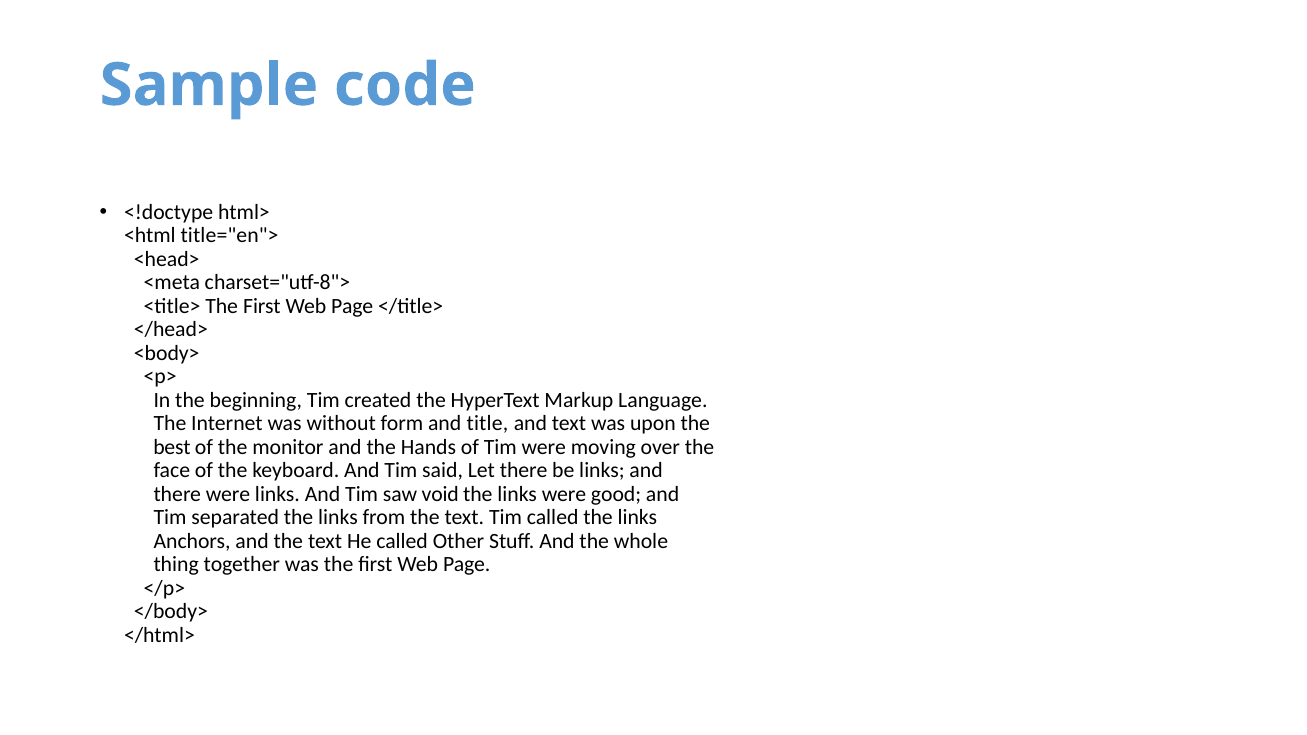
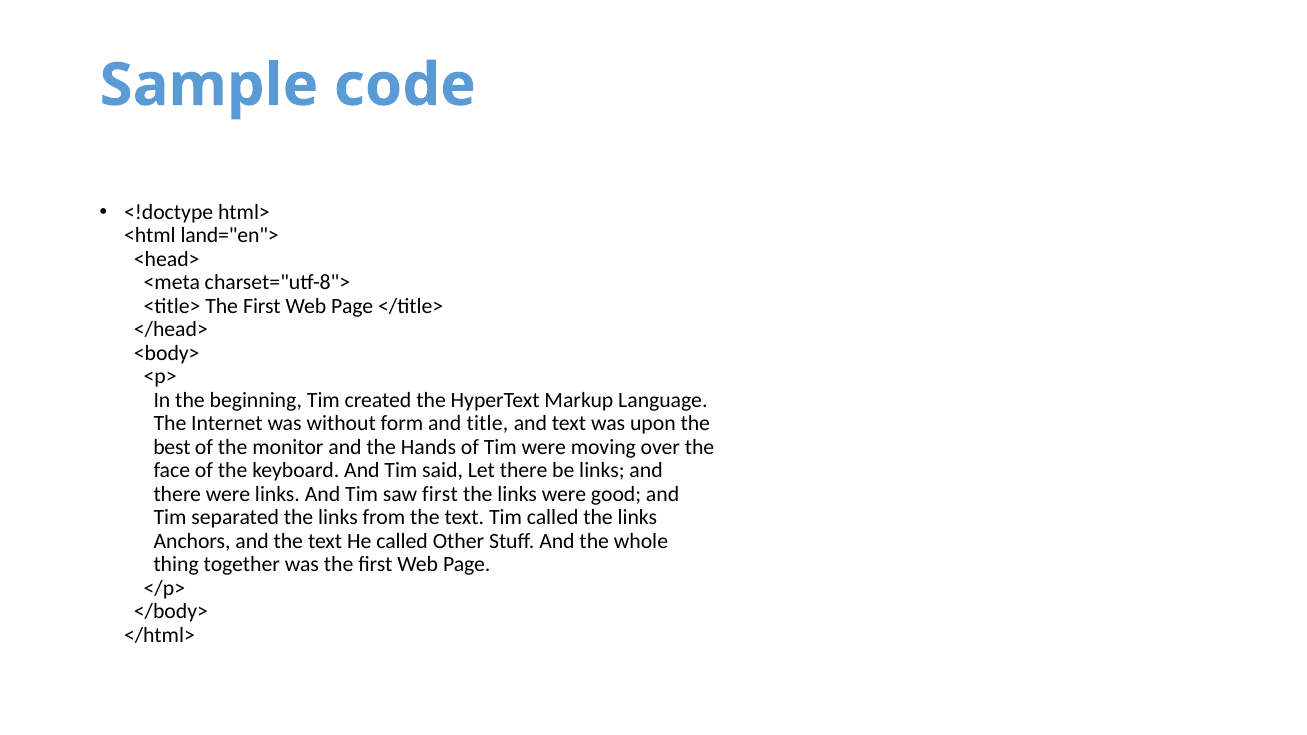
title="en">: title="en"> -> land="en">
saw void: void -> first
